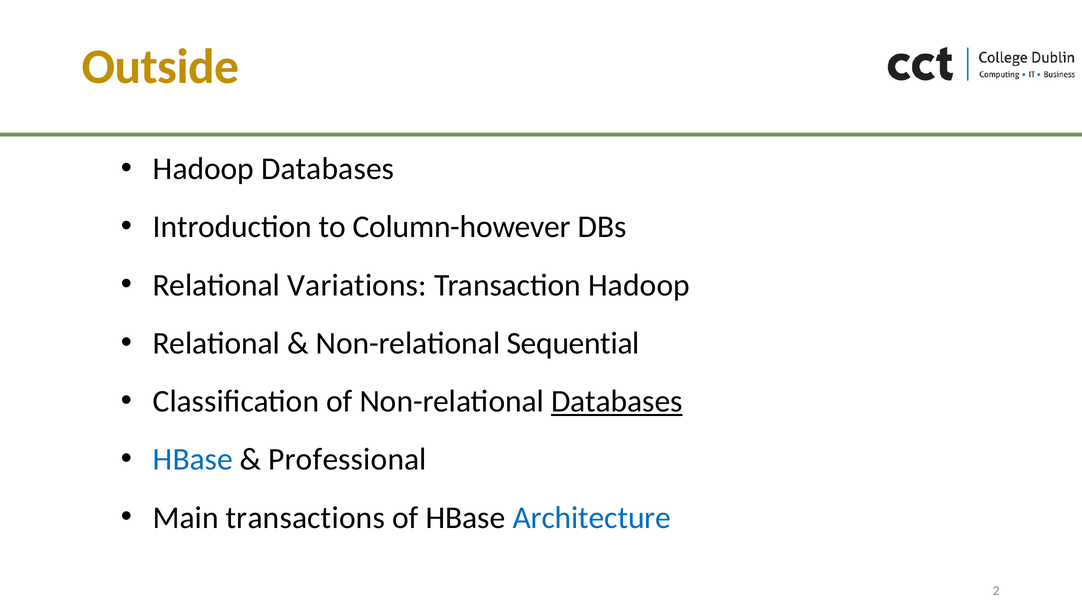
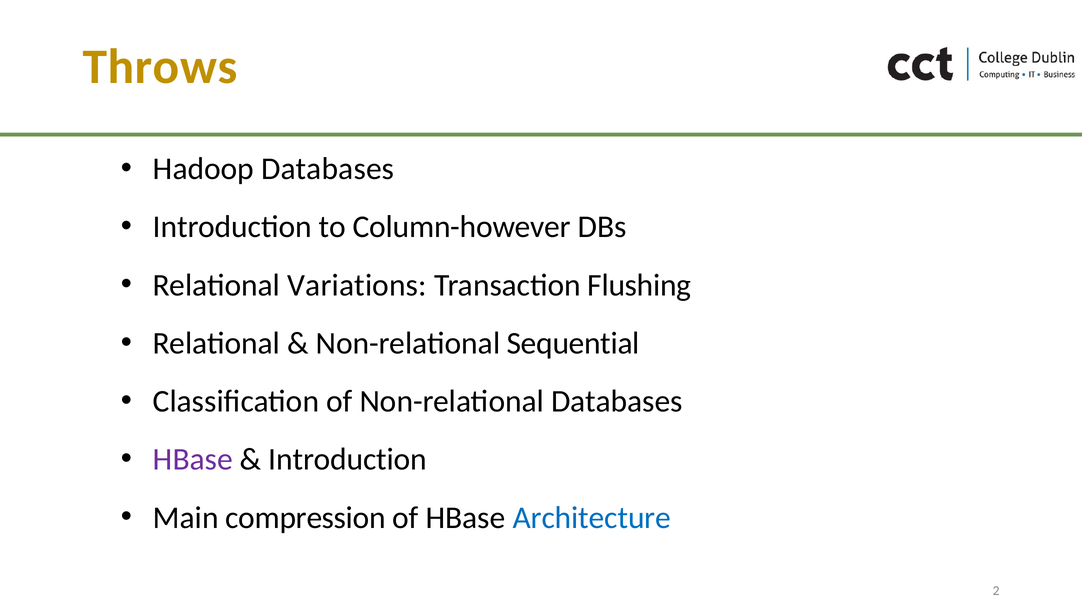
Outside: Outside -> Throws
Transaction Hadoop: Hadoop -> Flushing
Databases at (617, 401) underline: present -> none
HBase at (193, 459) colour: blue -> purple
Professional at (348, 459): Professional -> Introduction
transactions: transactions -> compression
